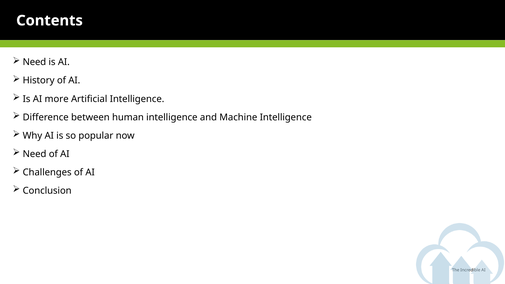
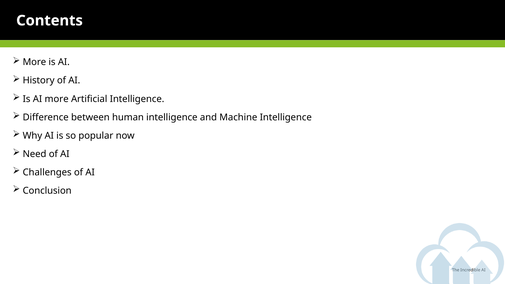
Need at (34, 62): Need -> More
